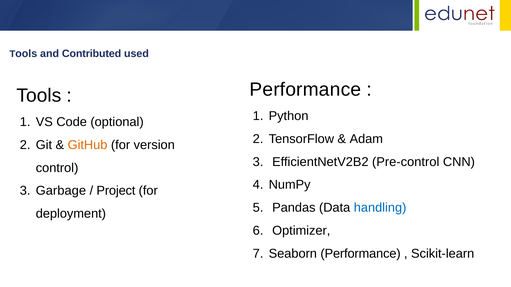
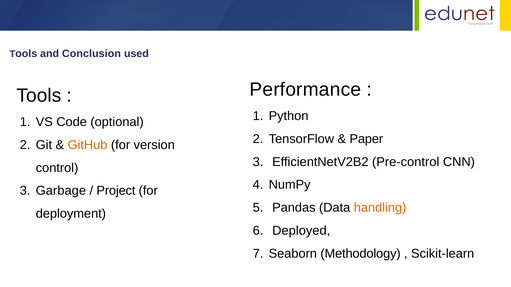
Contributed: Contributed -> Conclusion
Adam: Adam -> Paper
handling colour: blue -> orange
Optimizer: Optimizer -> Deployed
Seaborn Performance: Performance -> Methodology
